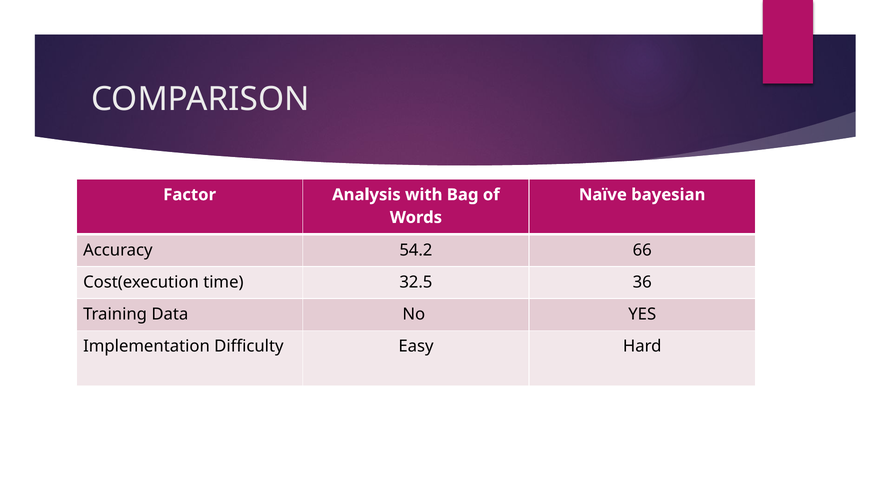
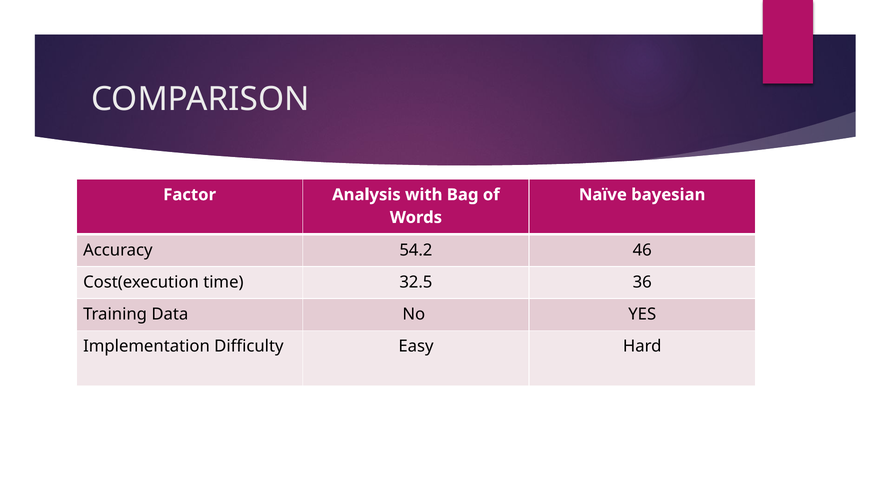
66: 66 -> 46
